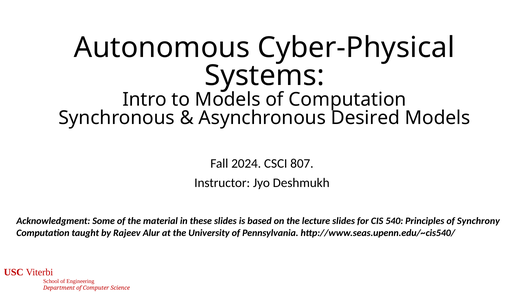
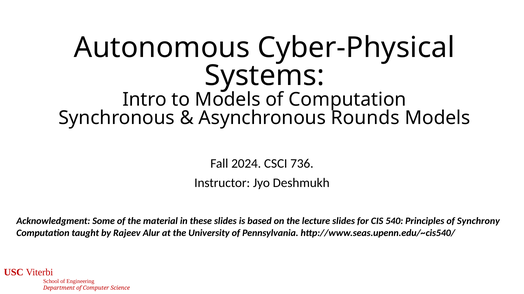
Desired: Desired -> Rounds
807: 807 -> 736
